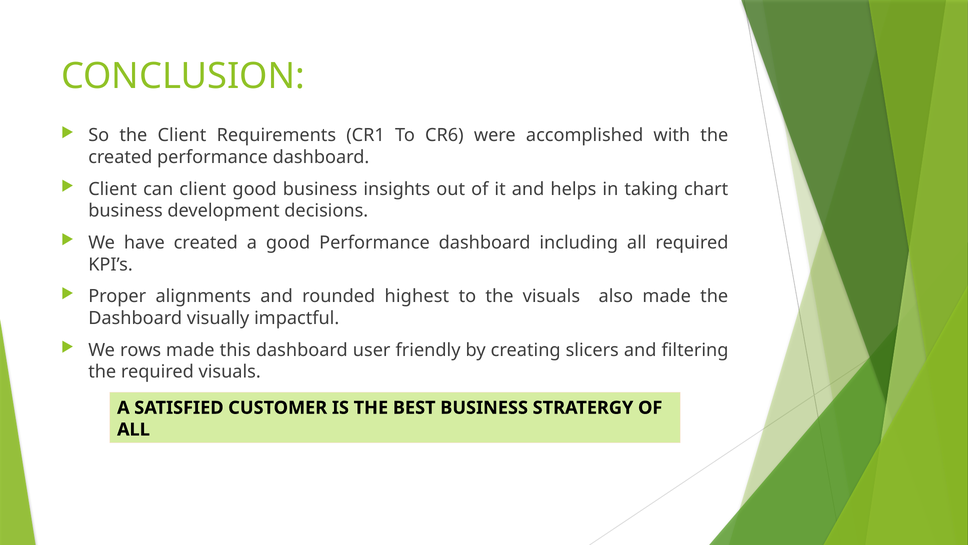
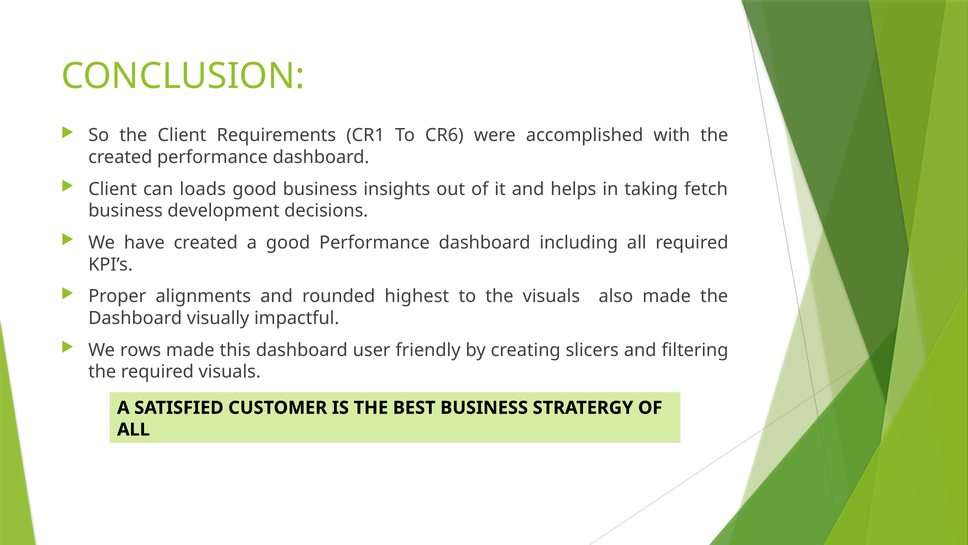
can client: client -> loads
chart: chart -> fetch
